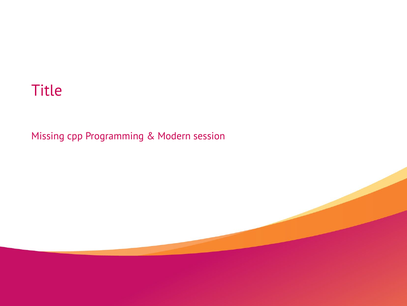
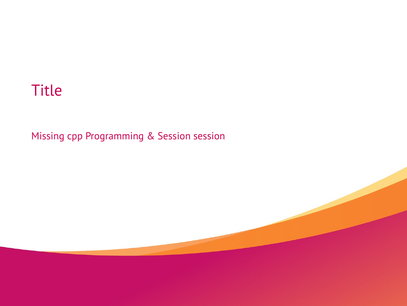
Modern at (174, 136): Modern -> Session
